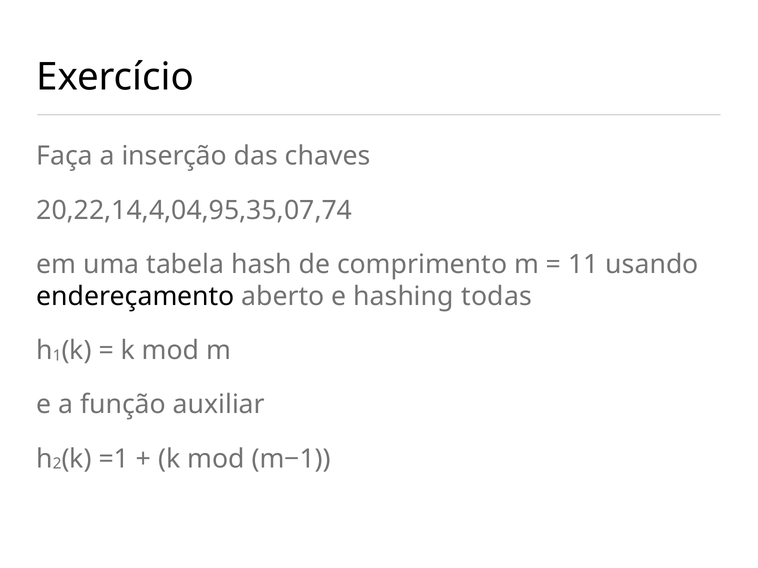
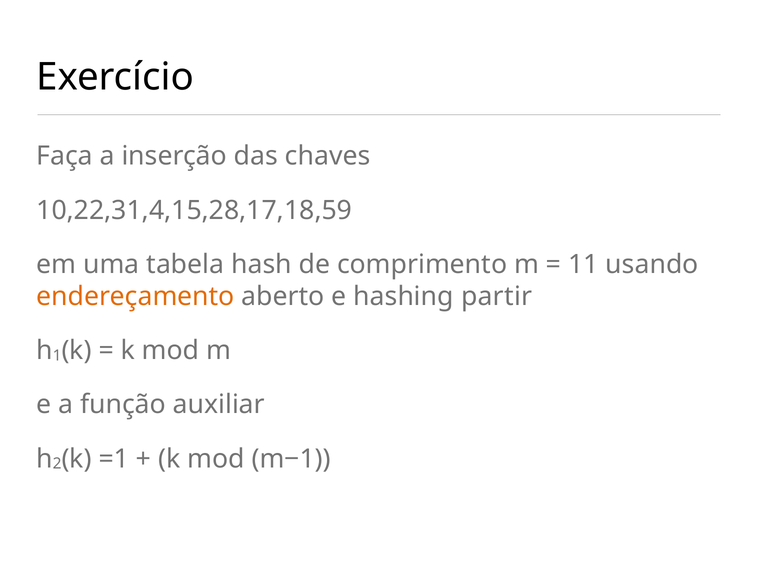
20,22,14,4,04,95,35,07,74: 20,22,14,4,04,95,35,07,74 -> 10,22,31,4,15,28,17,18,59
endereçamento colour: black -> orange
todas: todas -> partir
